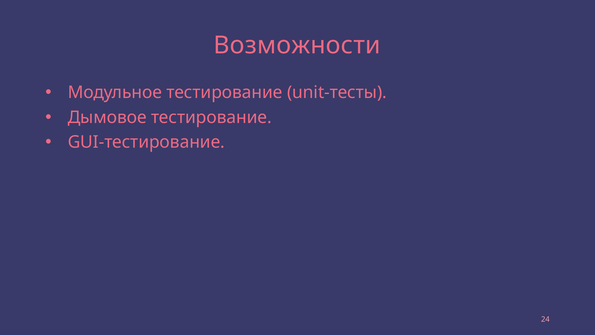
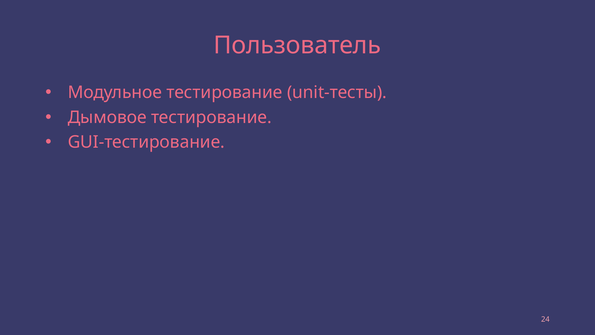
Возможности: Возможности -> Пользователь
